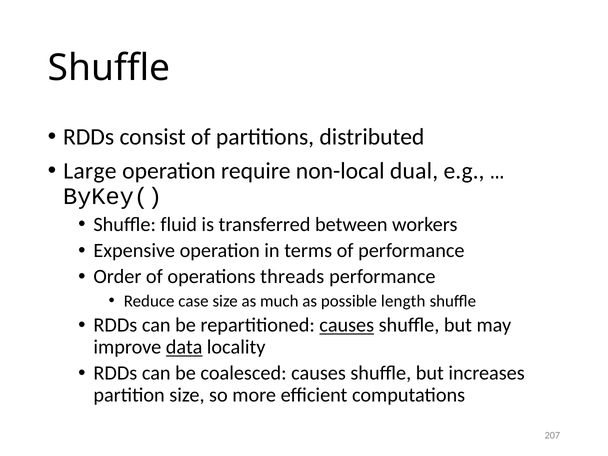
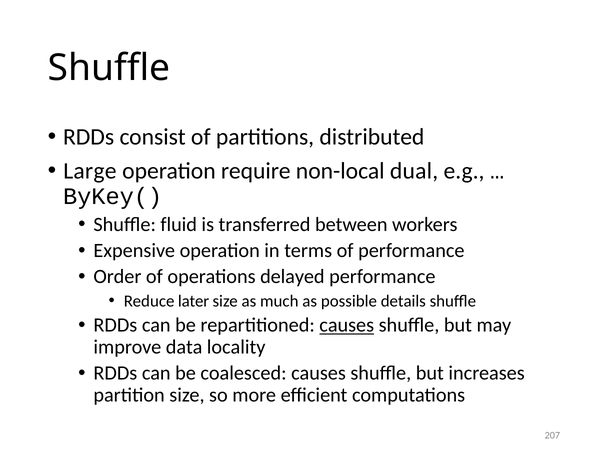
threads: threads -> delayed
case: case -> later
length: length -> details
data underline: present -> none
